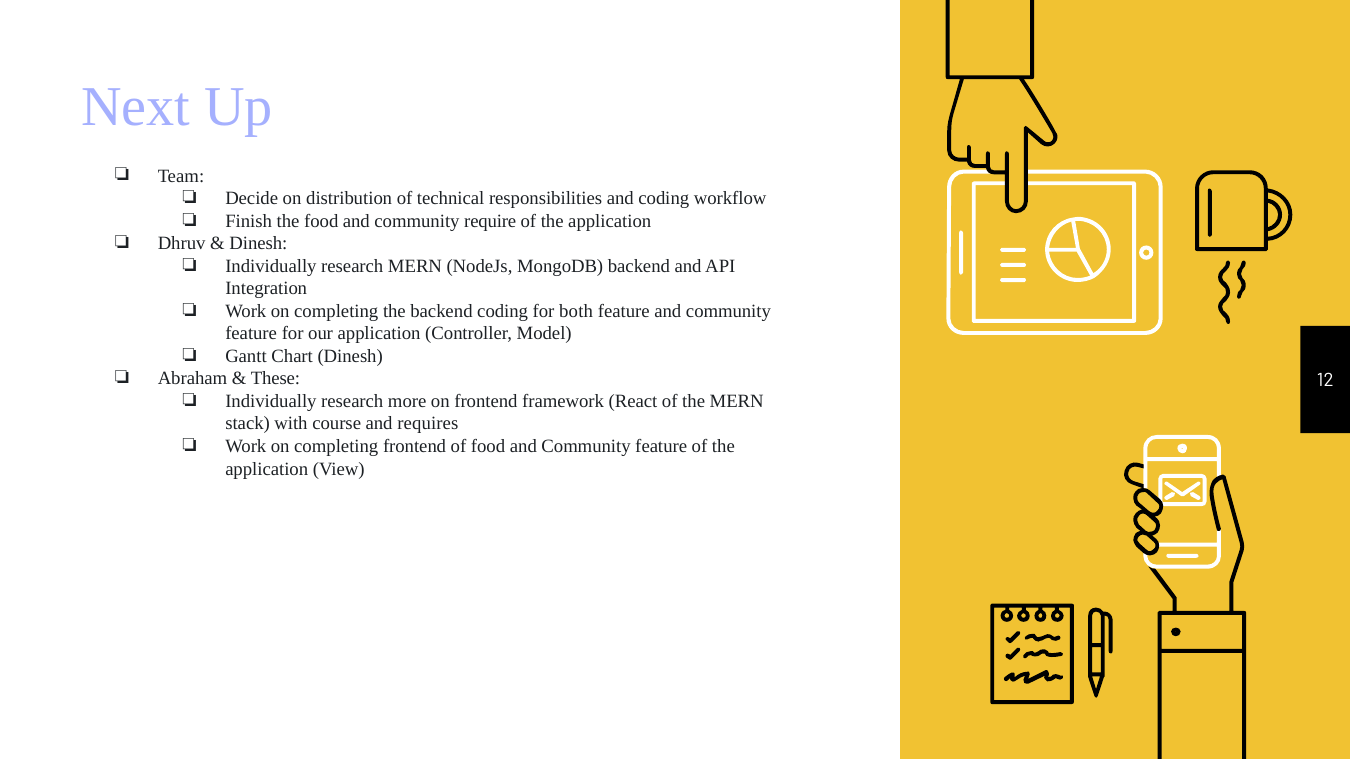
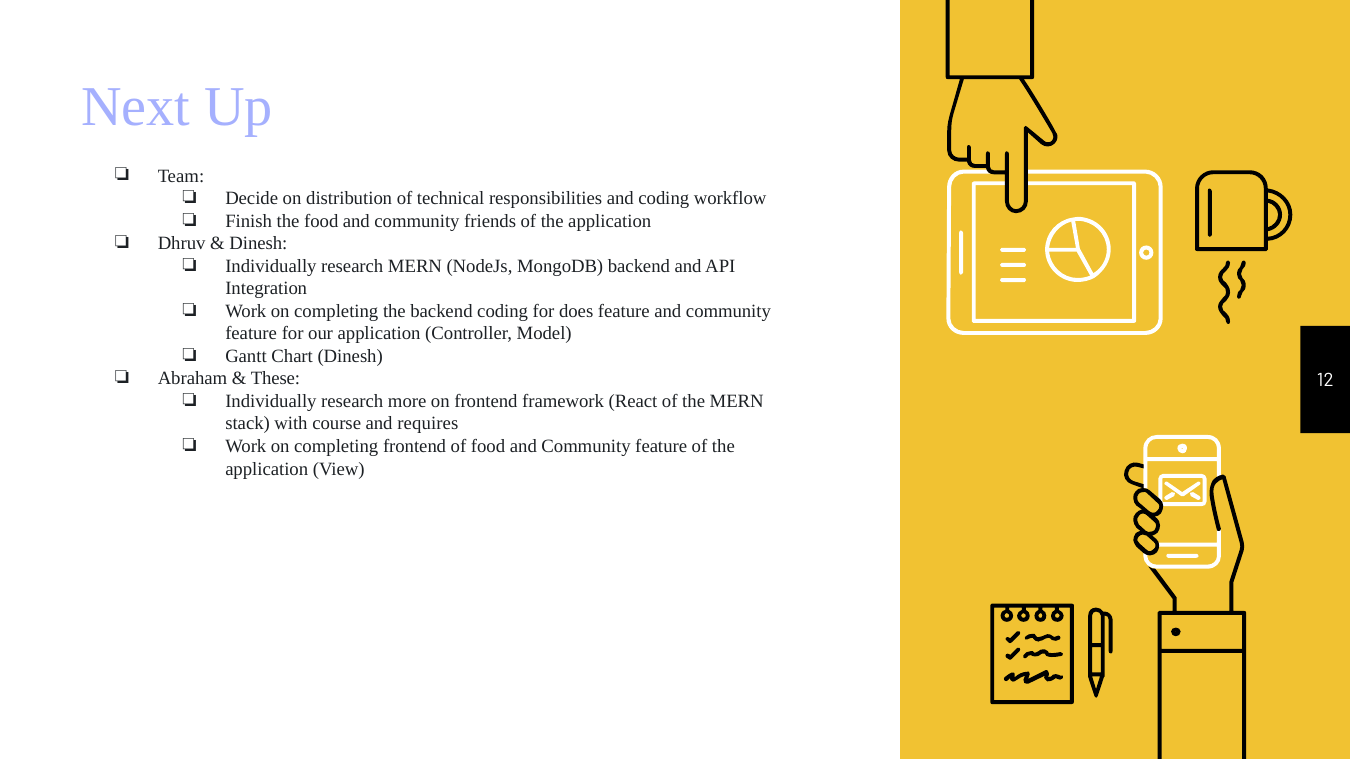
require: require -> friends
both: both -> does
